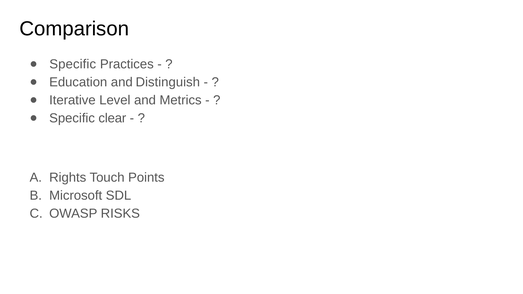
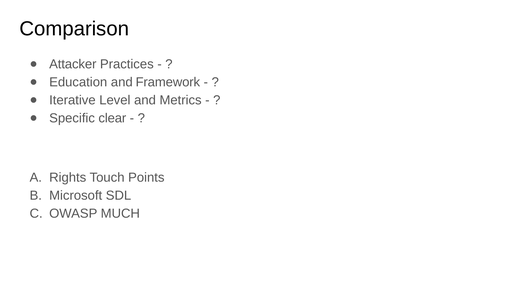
Specific at (73, 64): Specific -> Attacker
Distinguish: Distinguish -> Framework
RISKS: RISKS -> MUCH
